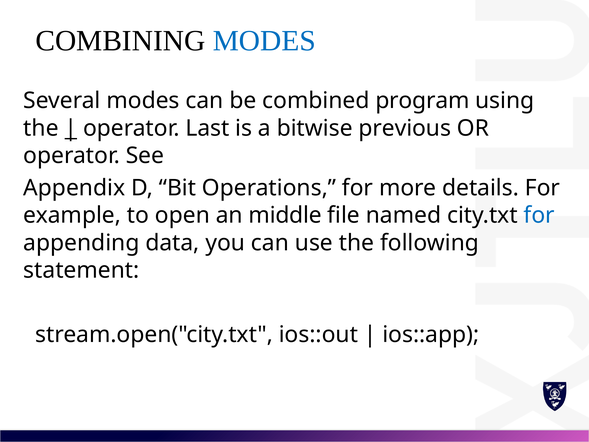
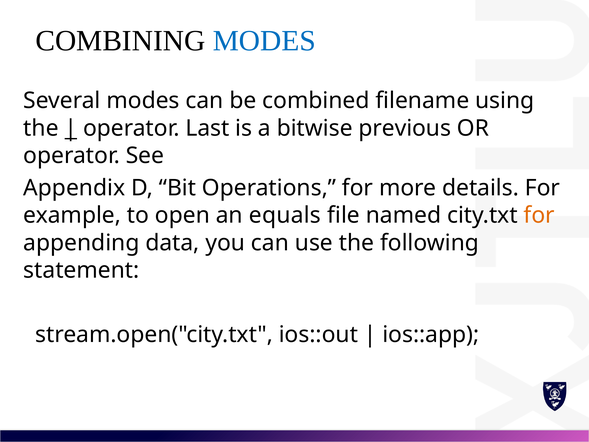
program: program -> filename
middle: middle -> equals
for at (539, 215) colour: blue -> orange
